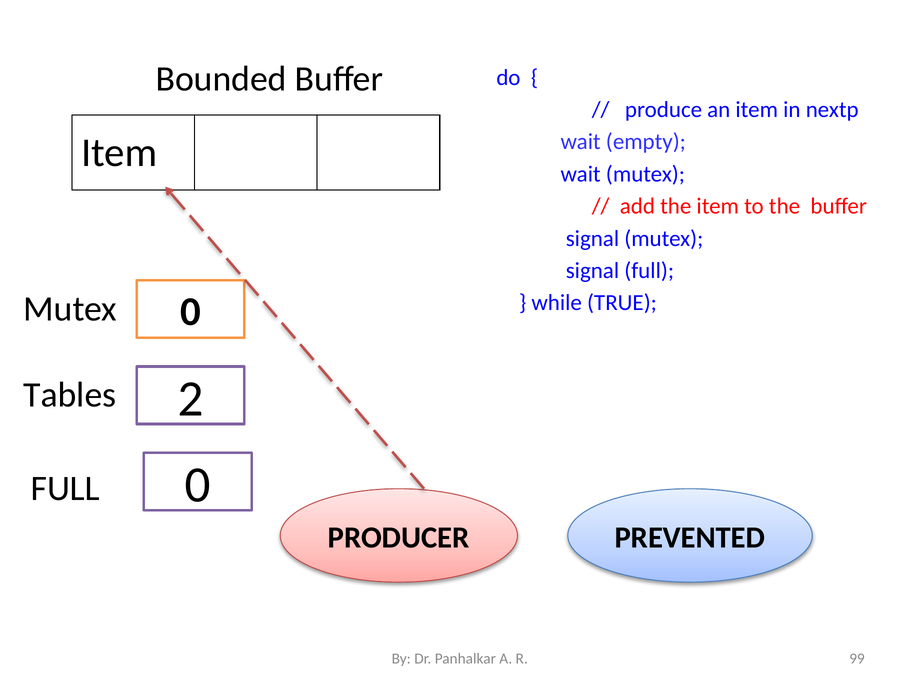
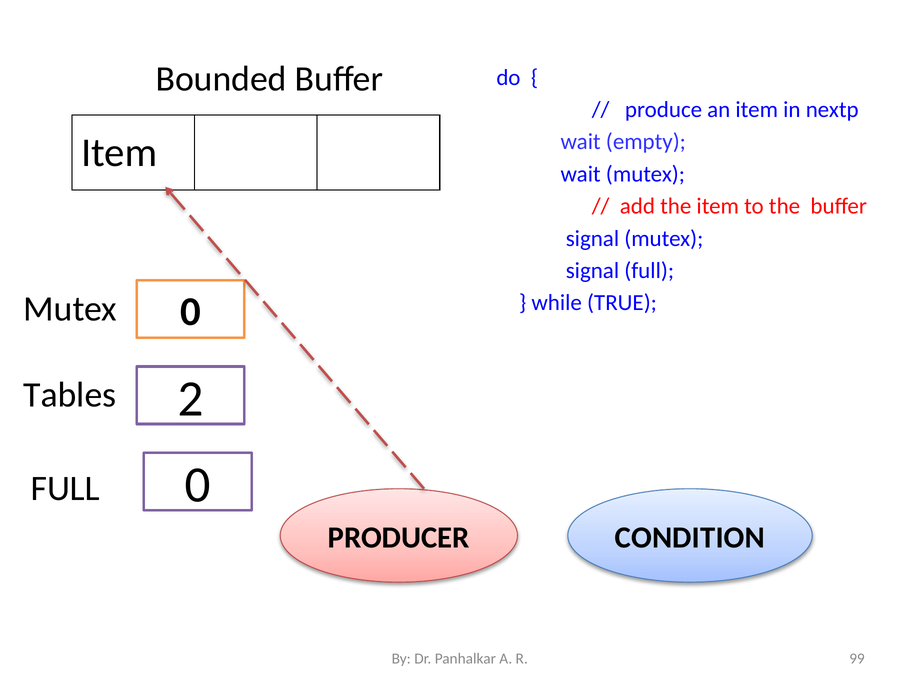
PREVENTED: PREVENTED -> CONDITION
